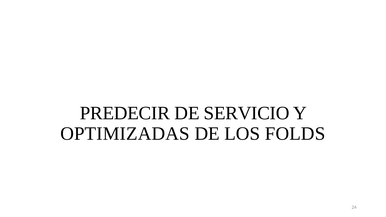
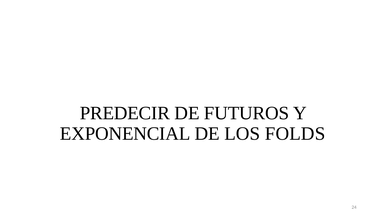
SERVICIO: SERVICIO -> FUTUROS
OPTIMIZADAS: OPTIMIZADAS -> EXPONENCIAL
